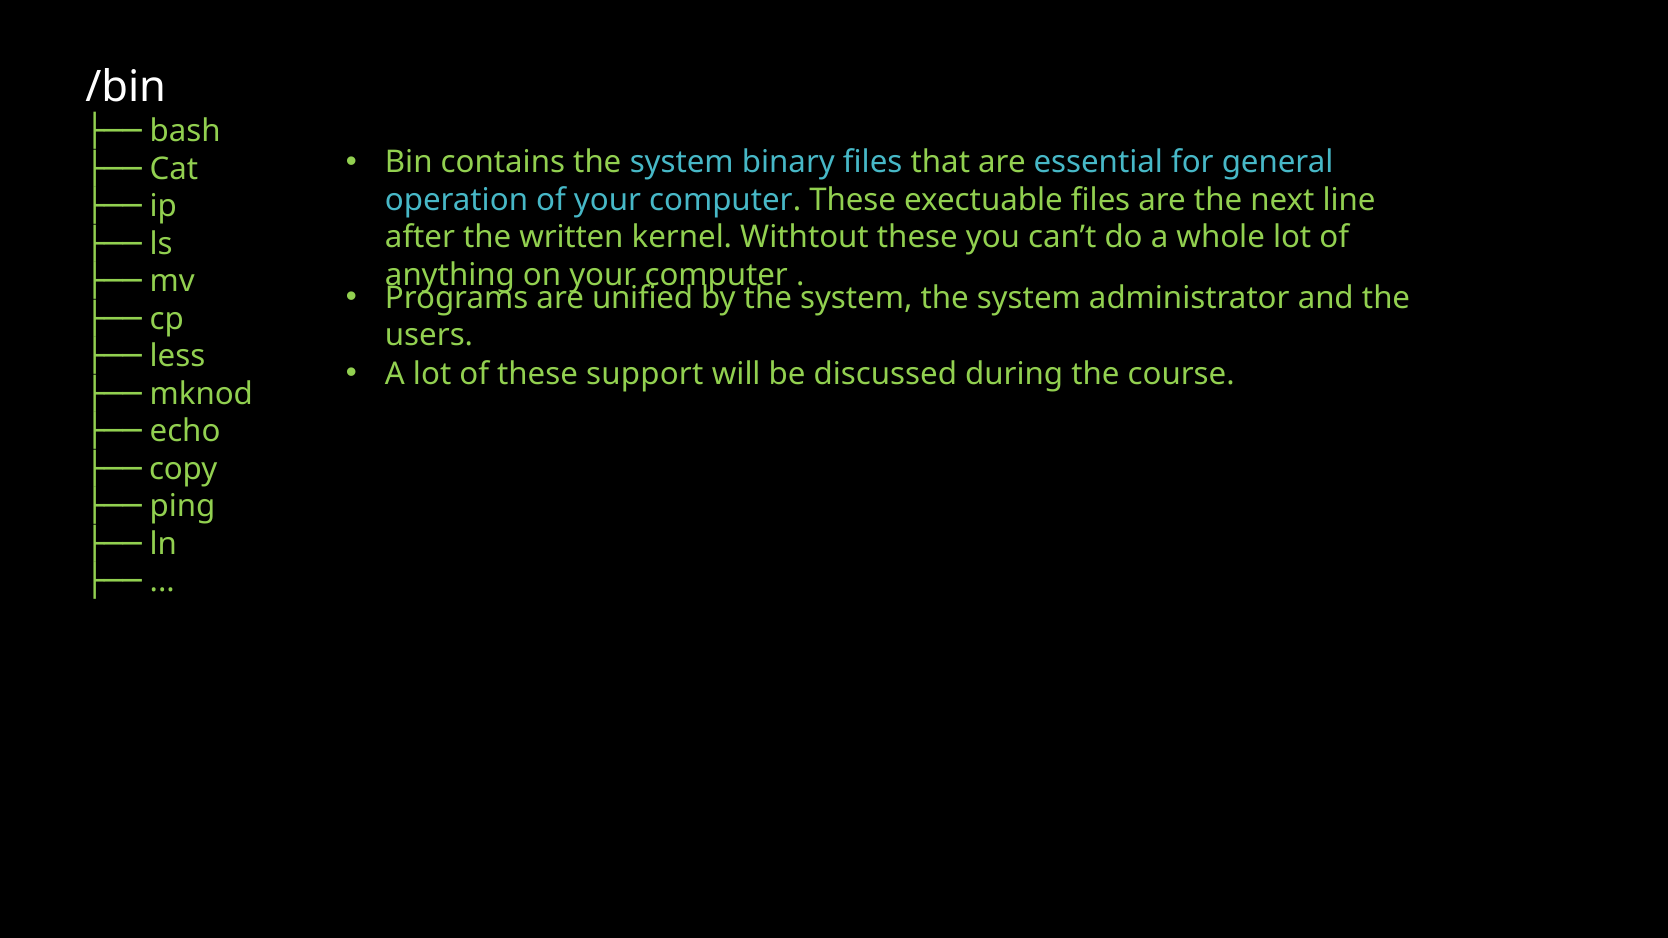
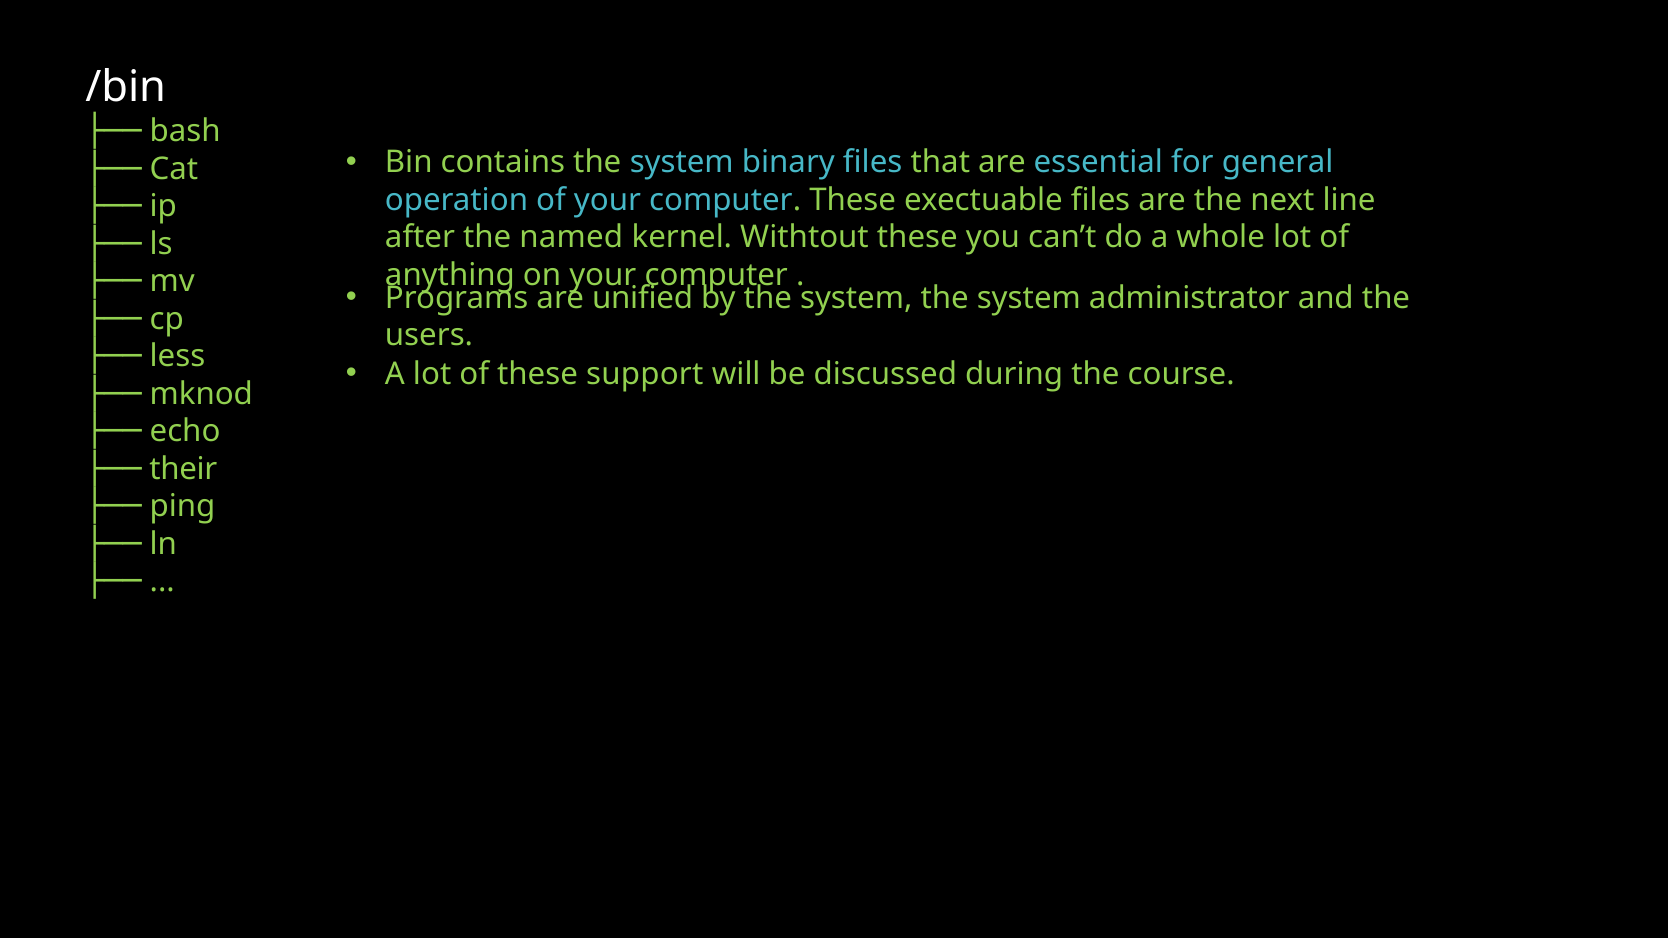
written: written -> named
copy: copy -> their
